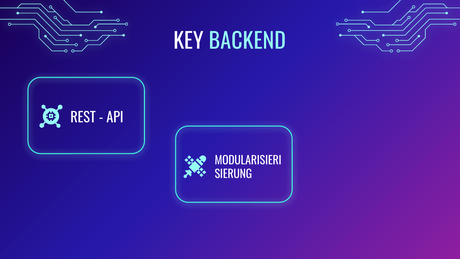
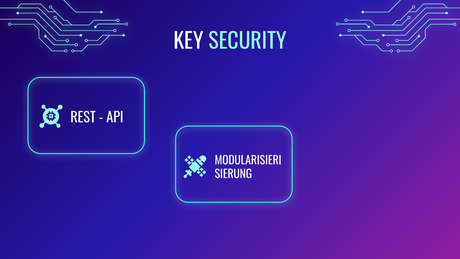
BACKEND: BACKEND -> SECURITY
